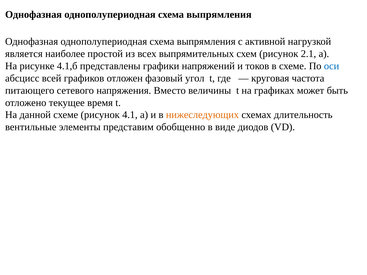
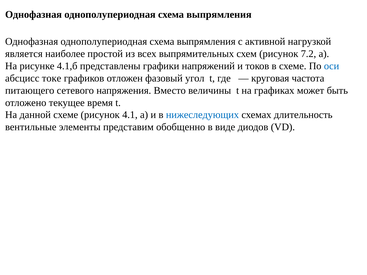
2.1: 2.1 -> 7.2
всей: всей -> токе
нижеследующих colour: orange -> blue
